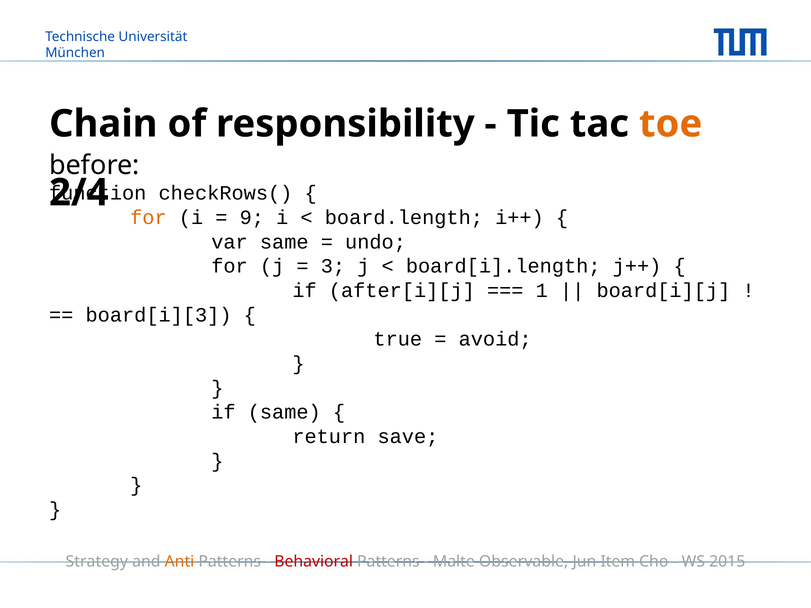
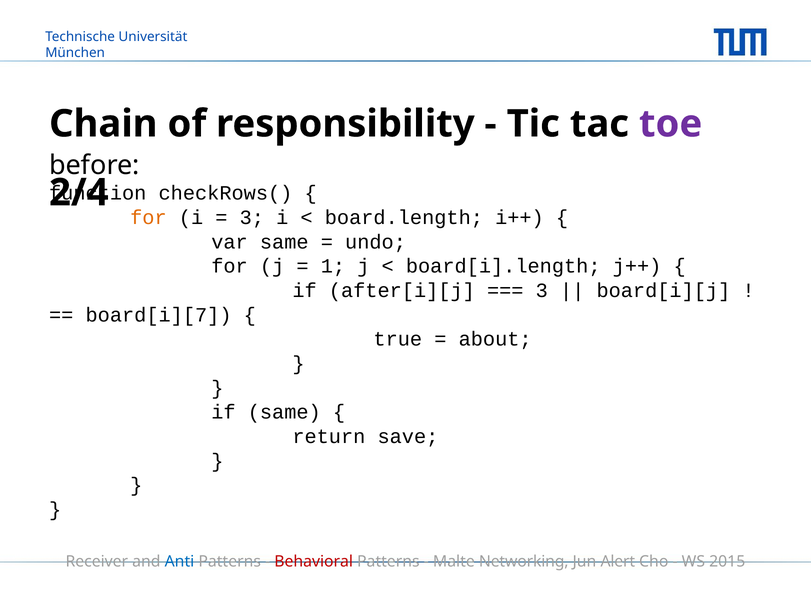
toe colour: orange -> purple
9 at (252, 218): 9 -> 3
3: 3 -> 1
1 at (542, 291): 1 -> 3
board[i][3: board[i][3 -> board[i][7
avoid: avoid -> about
Strategy: Strategy -> Receiver
Anti colour: orange -> blue
Observable: Observable -> Networking
Item: Item -> Alert
